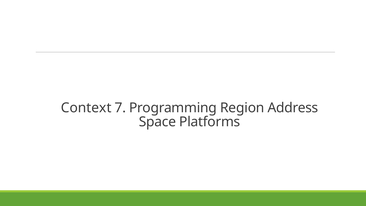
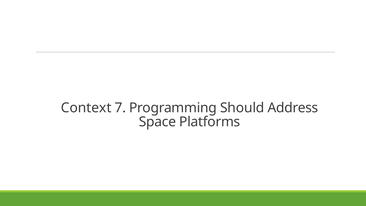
Region: Region -> Should
